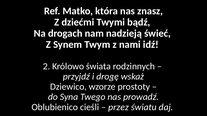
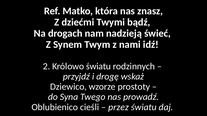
Królowo świata: świata -> światu
